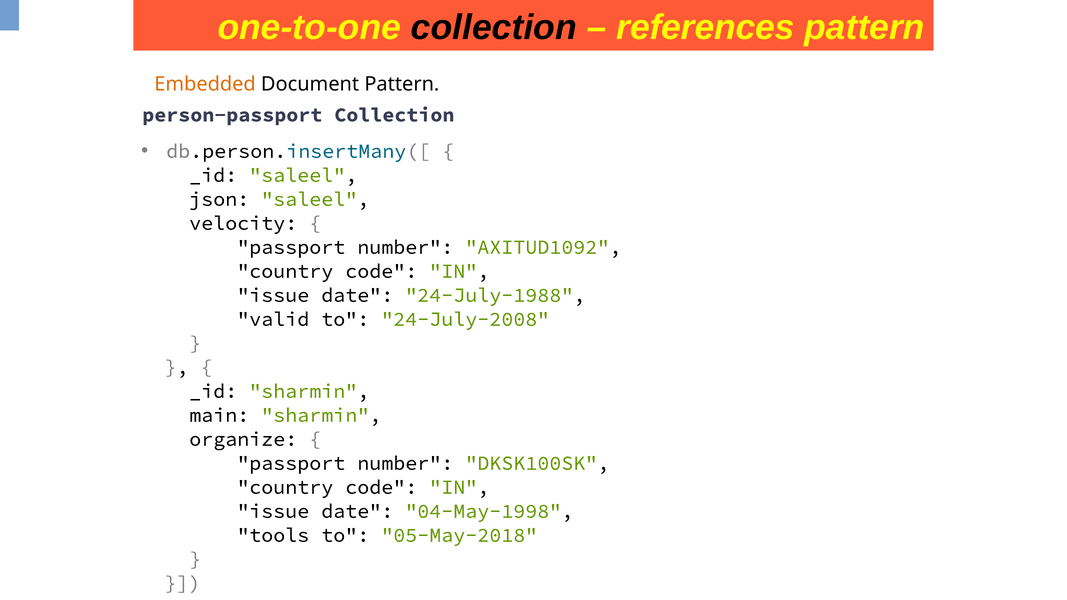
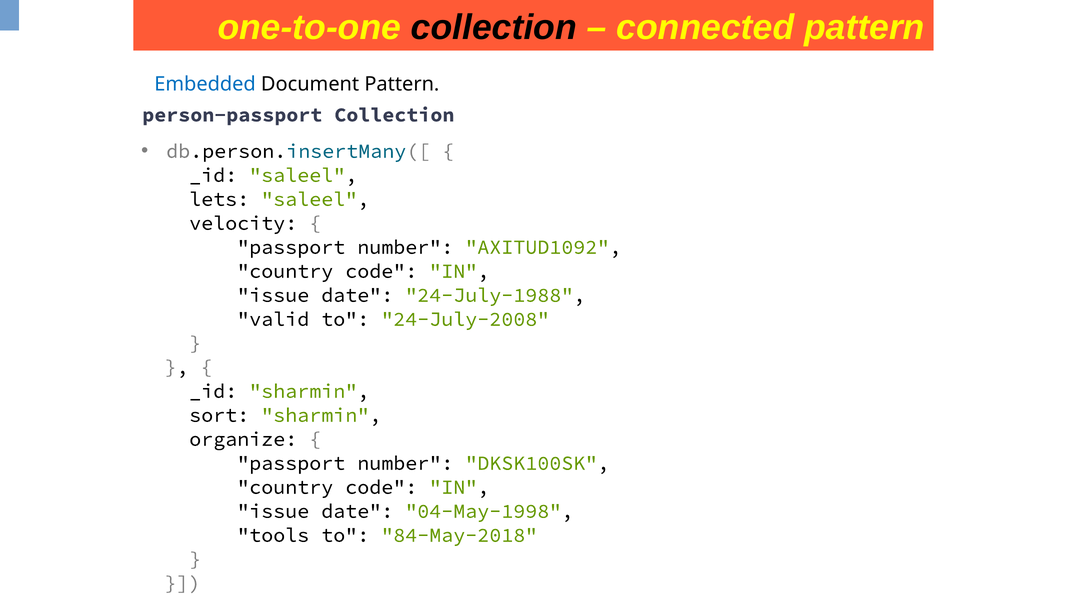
references: references -> connected
Embedded colour: orange -> blue
json: json -> lets
main: main -> sort
05-May-2018: 05-May-2018 -> 84-May-2018
